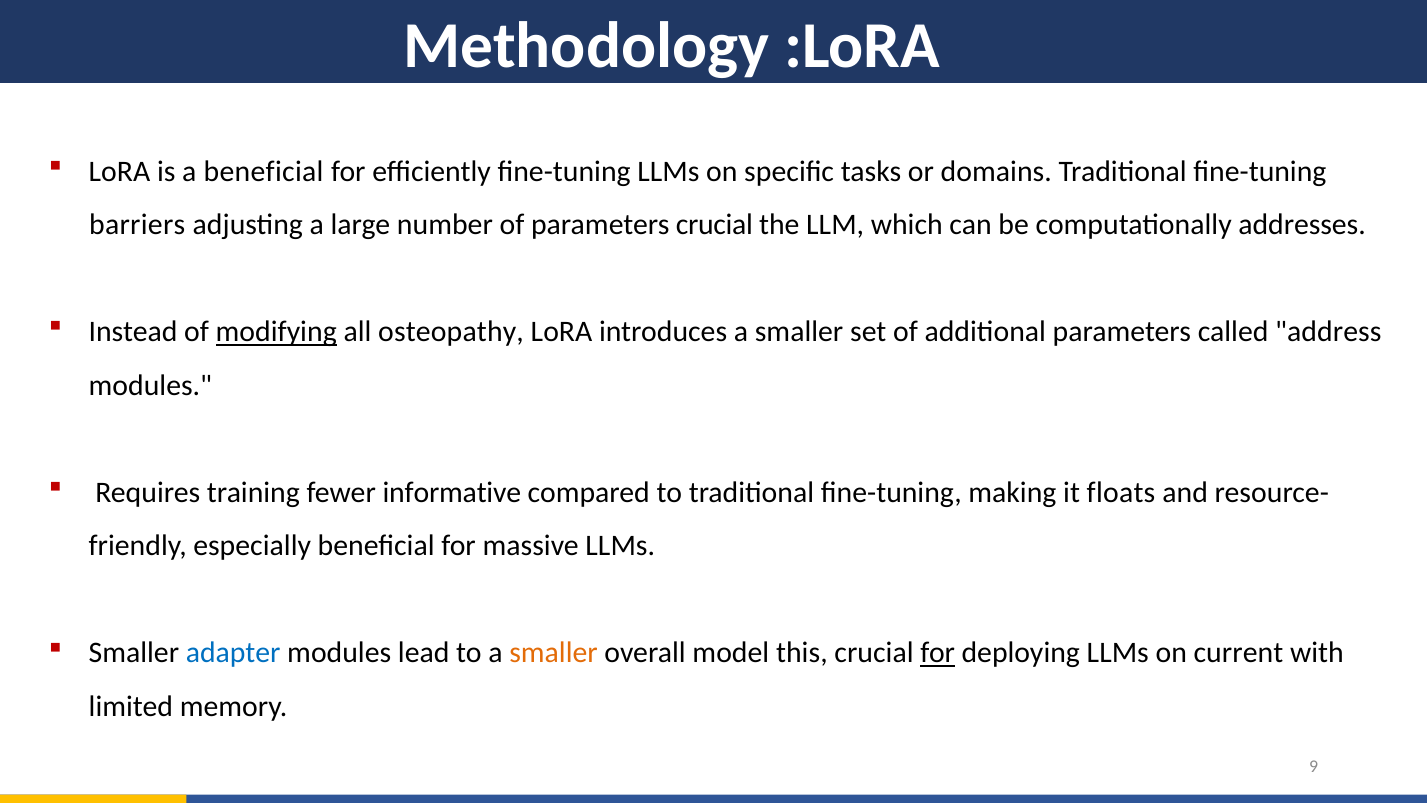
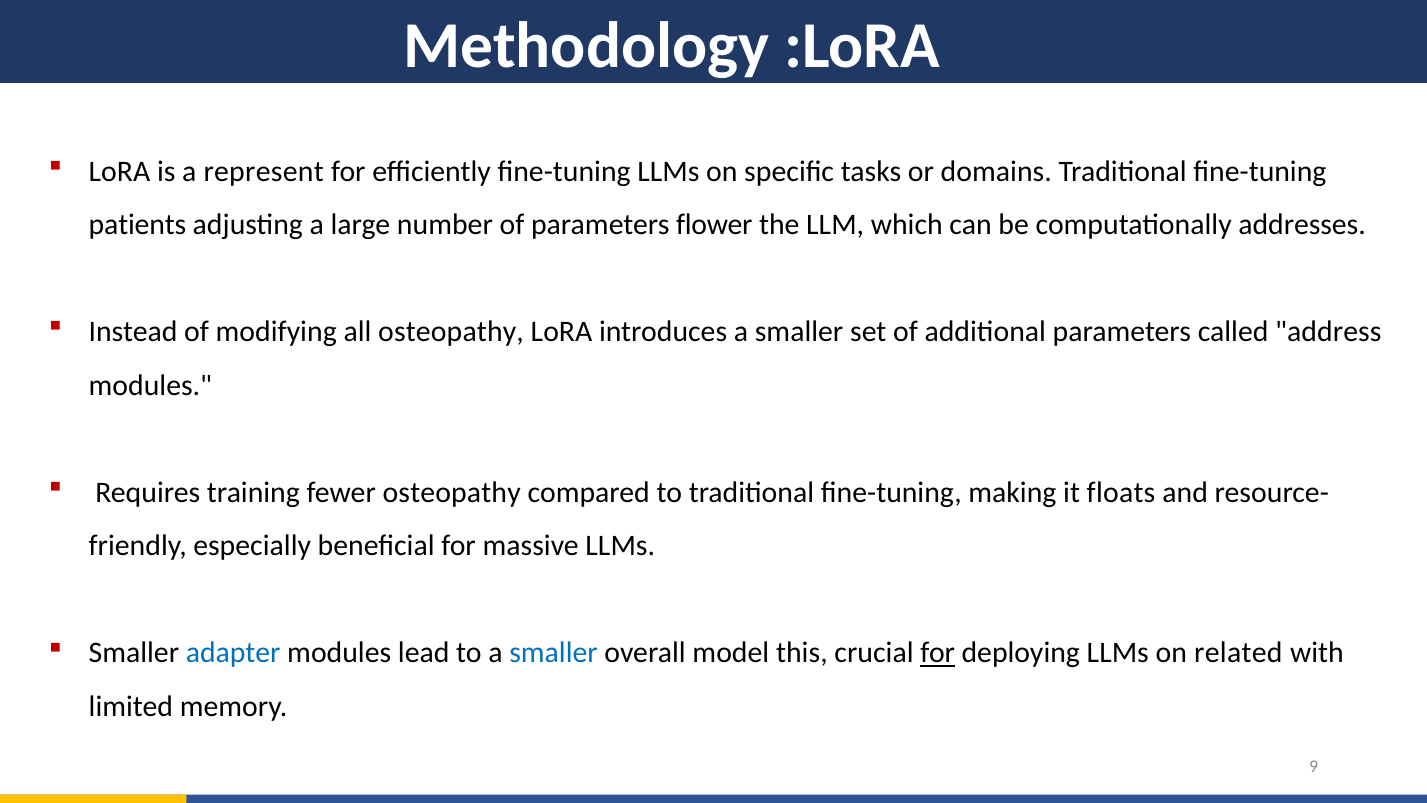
a beneficial: beneficial -> represent
barriers: barriers -> patients
parameters crucial: crucial -> flower
modifying underline: present -> none
fewer informative: informative -> osteopathy
smaller at (554, 653) colour: orange -> blue
current: current -> related
